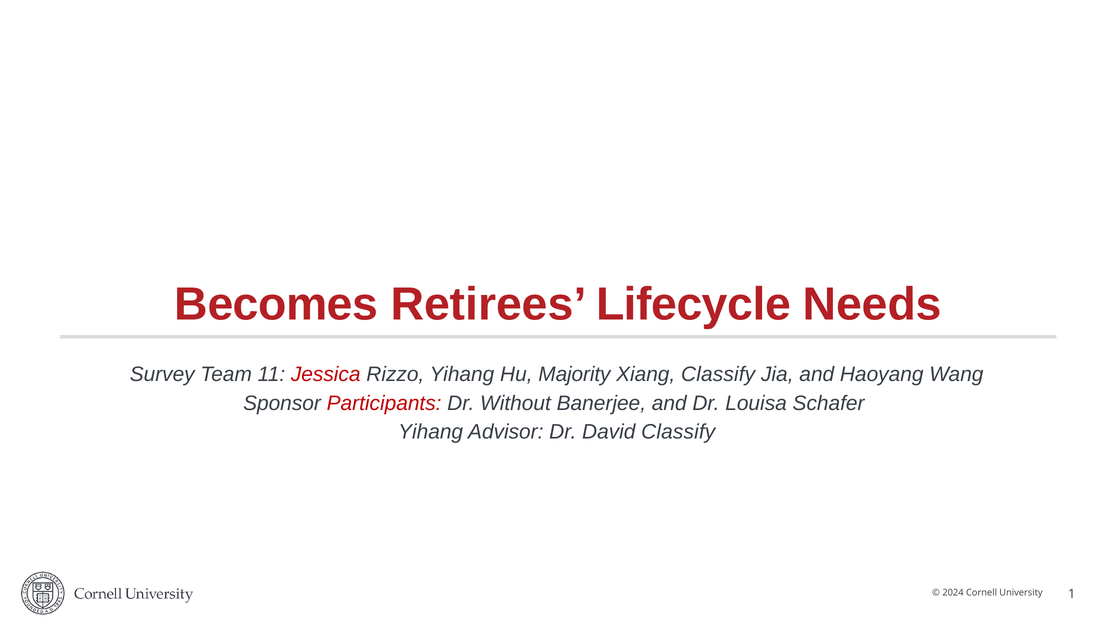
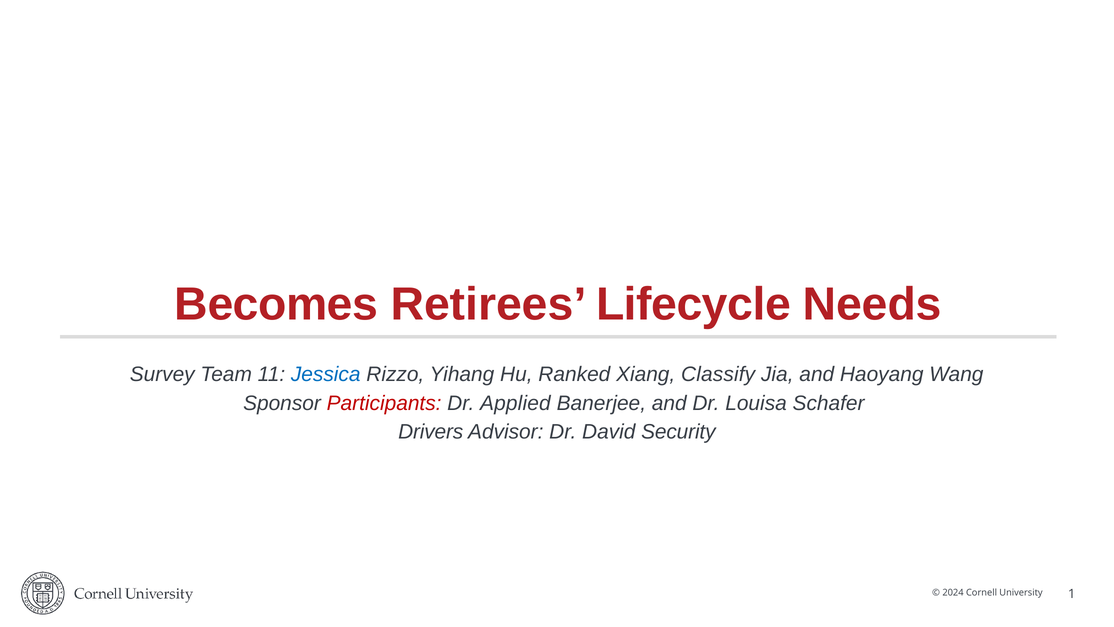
Jessica colour: red -> blue
Majority: Majority -> Ranked
Without: Without -> Applied
Yihang at (431, 432): Yihang -> Drivers
David Classify: Classify -> Security
